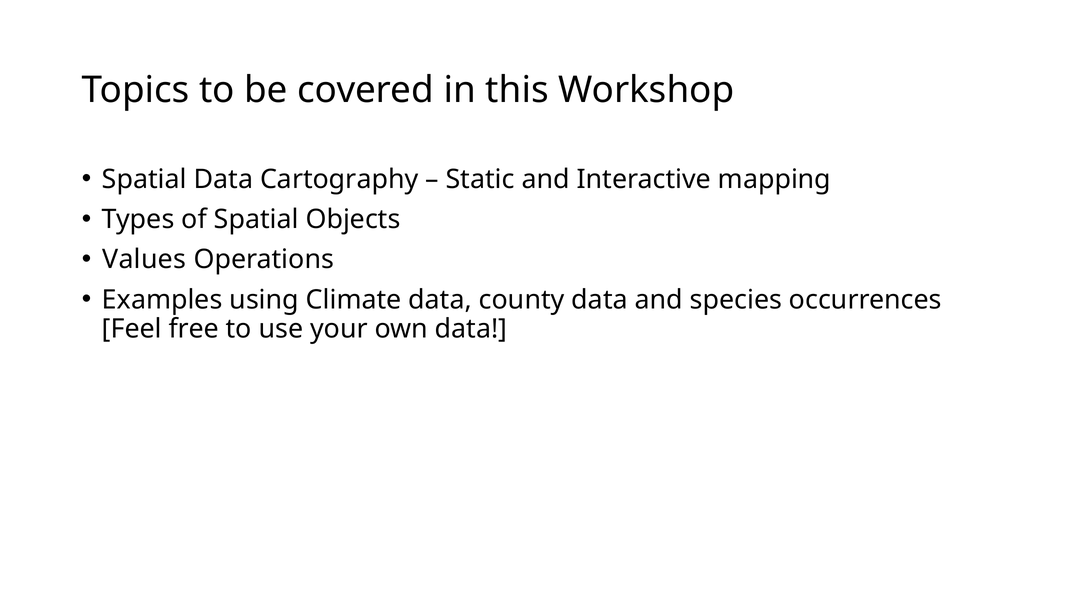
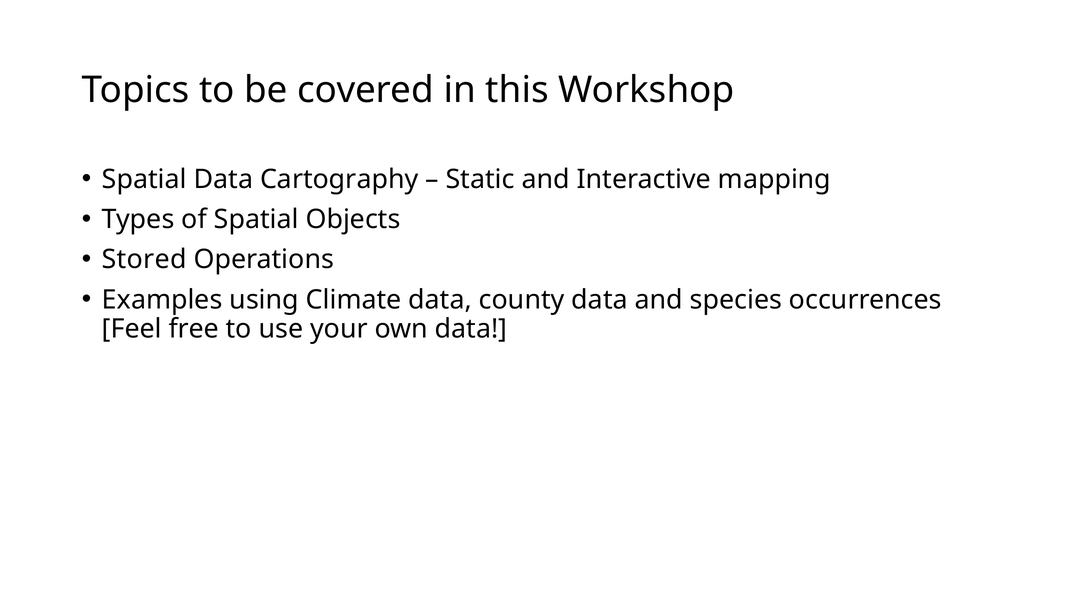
Values: Values -> Stored
